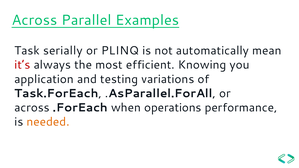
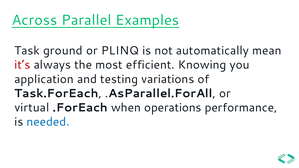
serially: serially -> ground
across at (32, 108): across -> virtual
needed colour: orange -> blue
